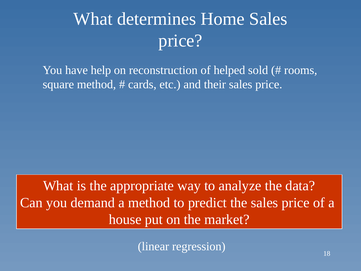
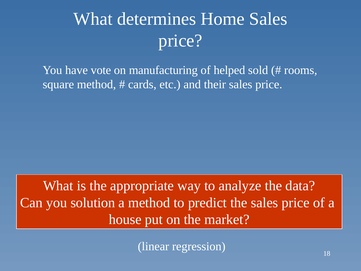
help: help -> vote
reconstruction: reconstruction -> manufacturing
demand: demand -> solution
